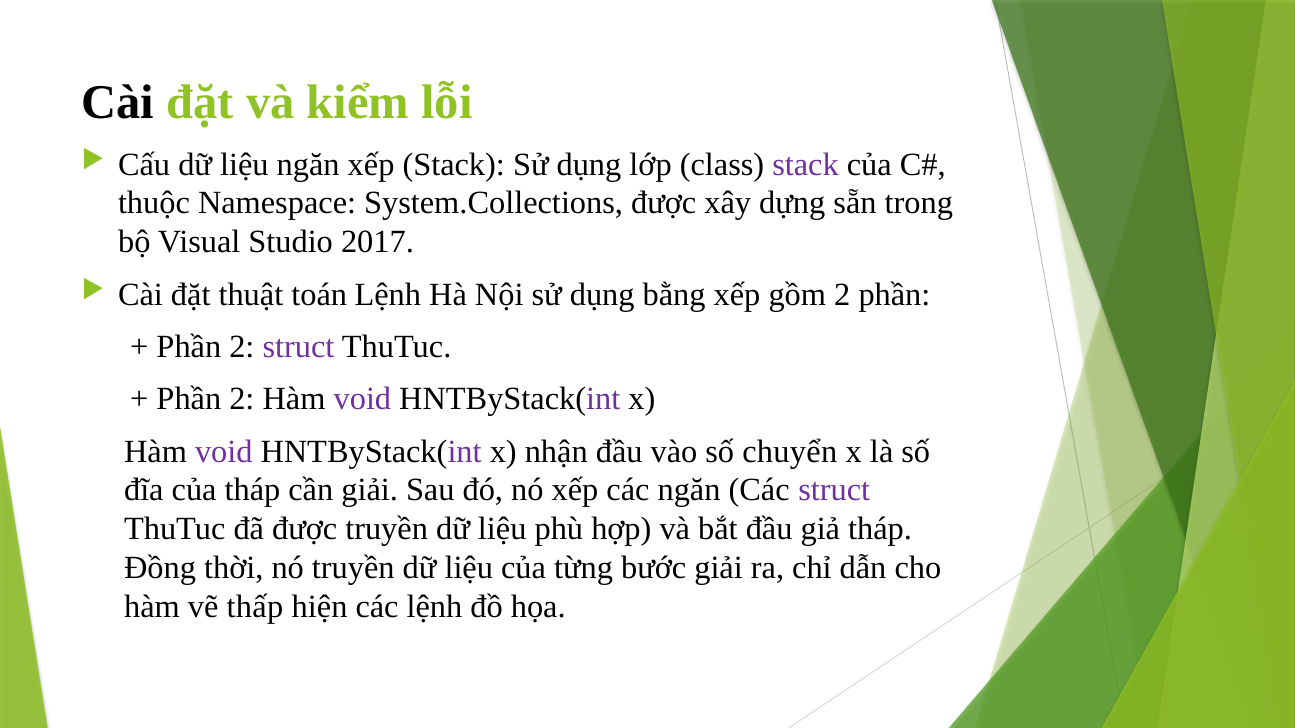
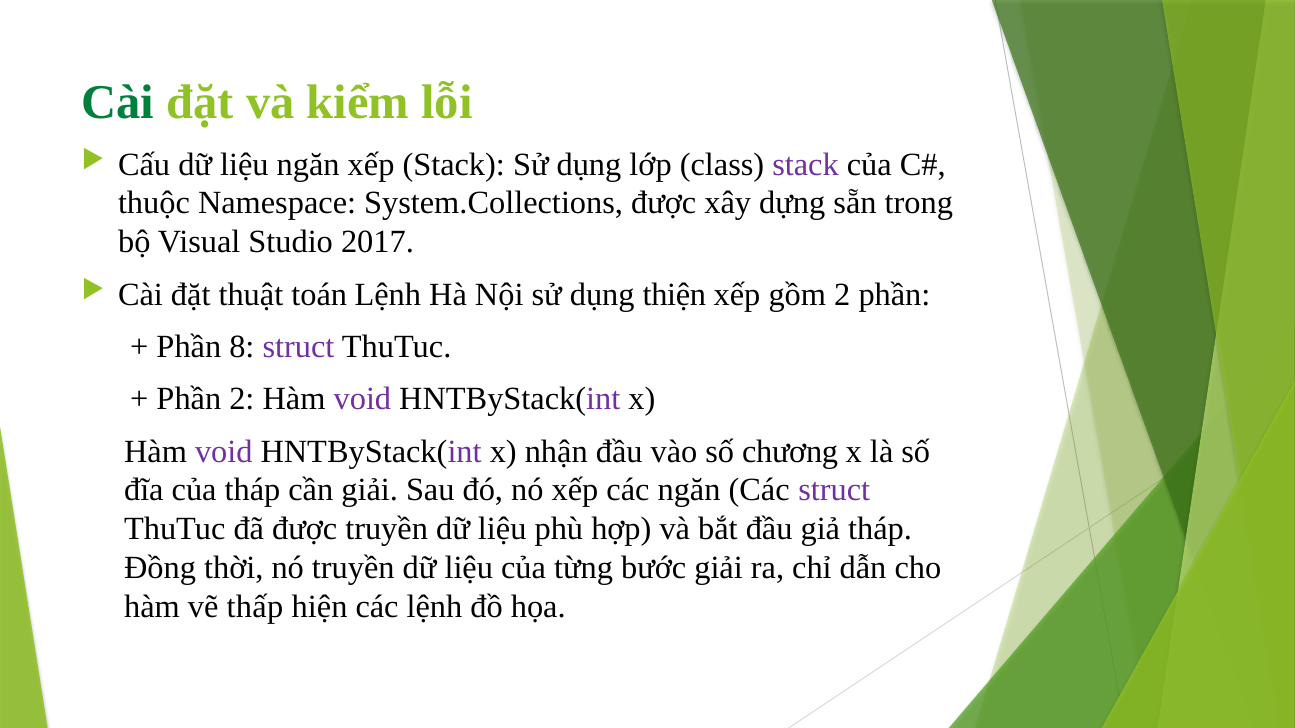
Cài at (118, 102) colour: black -> green
bằng: bằng -> thiện
2 at (242, 347): 2 -> 8
chuyển: chuyển -> chương
